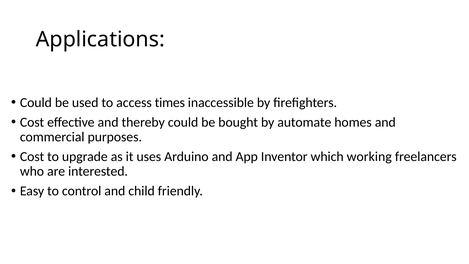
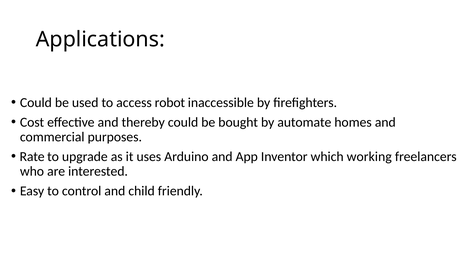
times: times -> robot
Cost at (32, 157): Cost -> Rate
